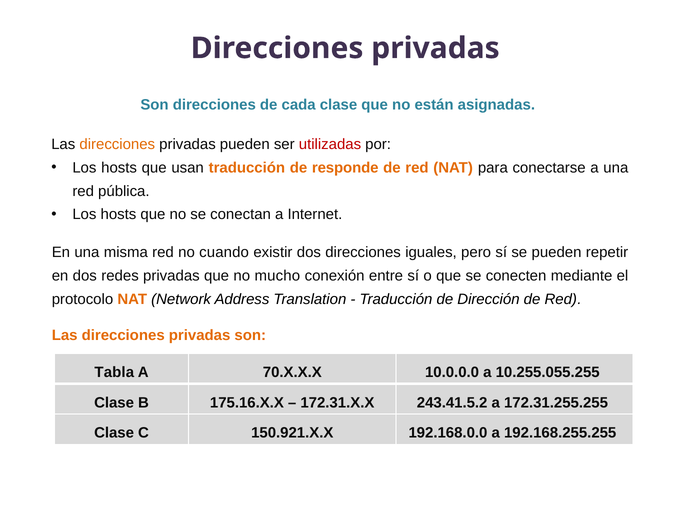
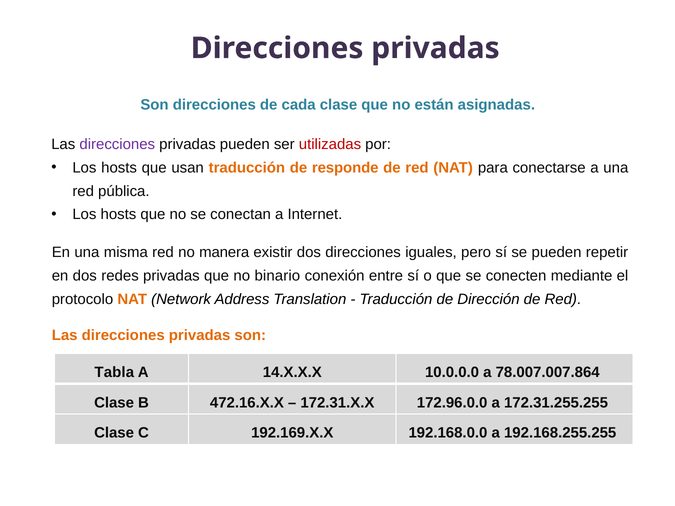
direcciones at (117, 144) colour: orange -> purple
cuando: cuando -> manera
mucho: mucho -> binario
70.X.X.X: 70.X.X.X -> 14.X.X.X
10.255.055.255: 10.255.055.255 -> 78.007.007.864
175.16.X.X: 175.16.X.X -> 472.16.X.X
243.41.5.2: 243.41.5.2 -> 172.96.0.0
150.921.X.X: 150.921.X.X -> 192.169.X.X
